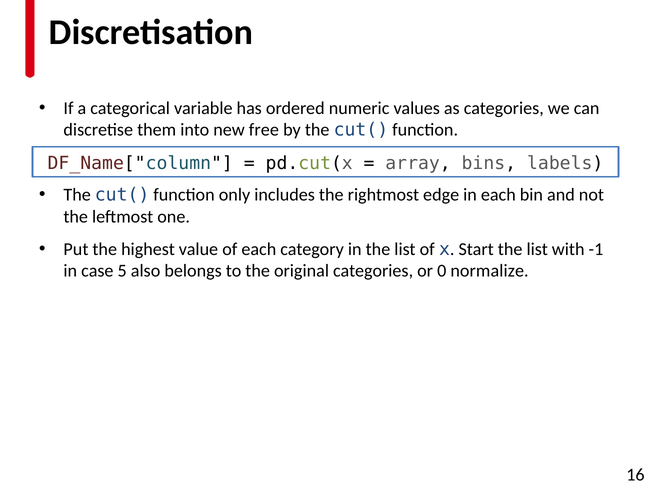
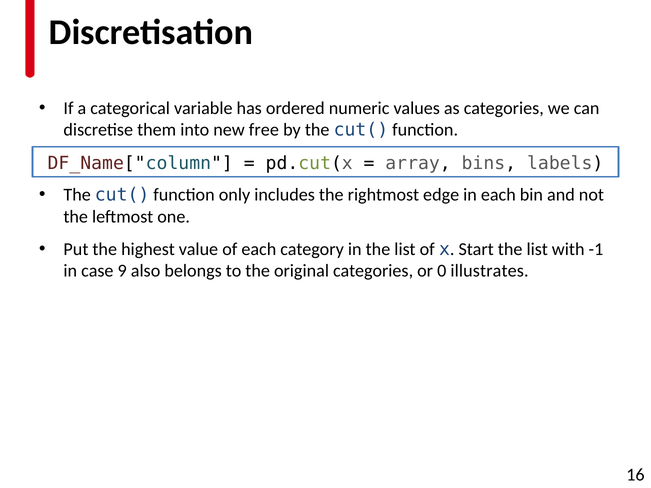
5: 5 -> 9
normalize: normalize -> illustrates
